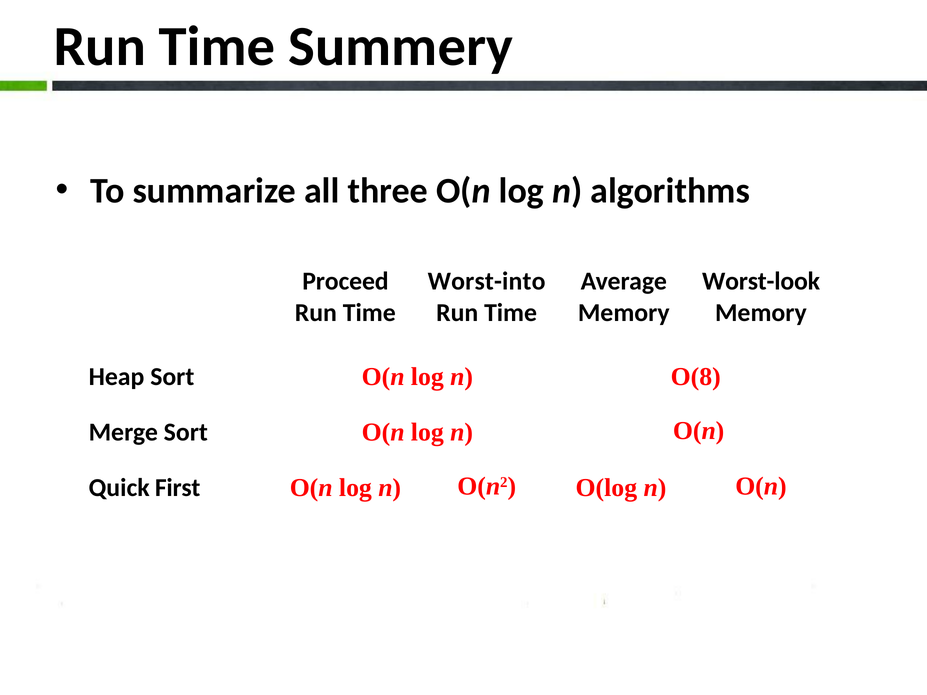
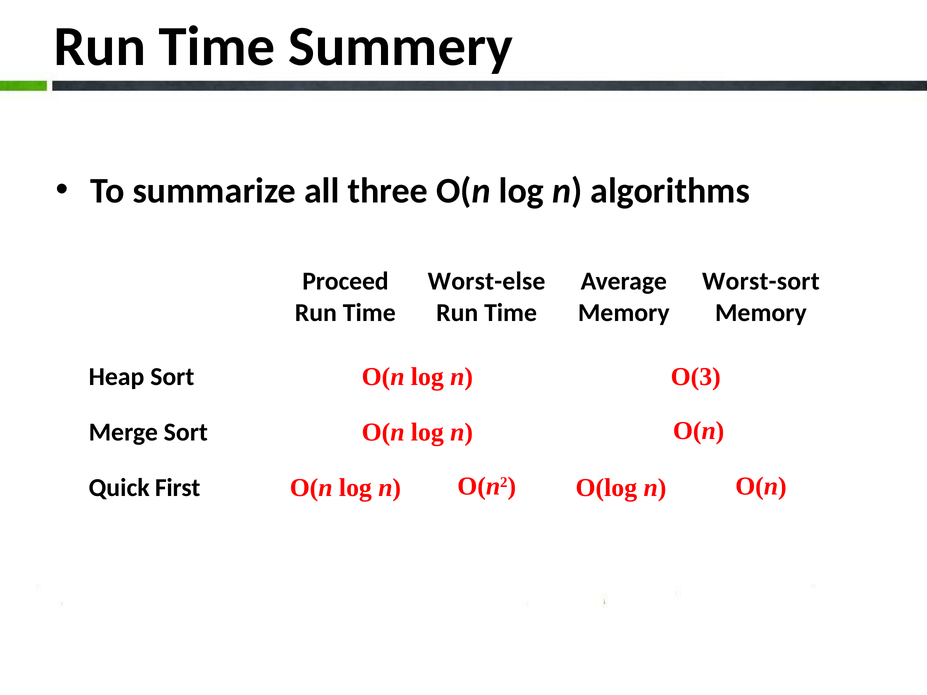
Worst-into: Worst-into -> Worst-else
Worst-look: Worst-look -> Worst-sort
O(8: O(8 -> O(3
